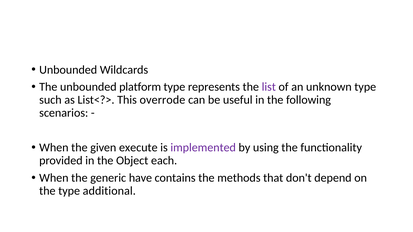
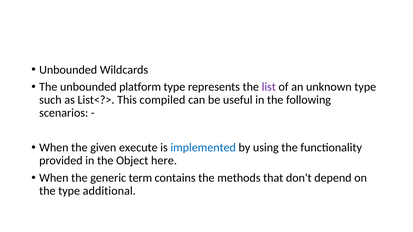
overrode: overrode -> compiled
implemented colour: purple -> blue
each: each -> here
have: have -> term
